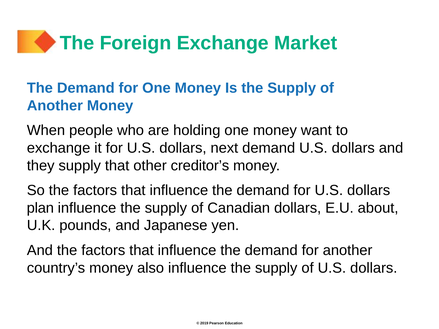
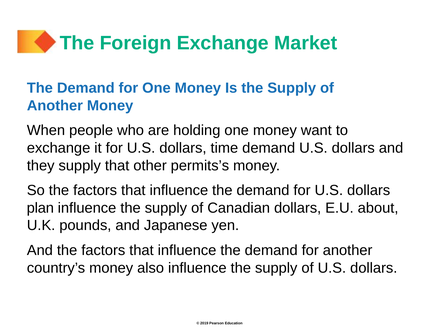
next: next -> time
creditor’s: creditor’s -> permits’s
